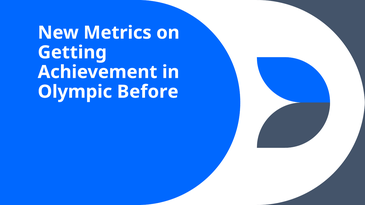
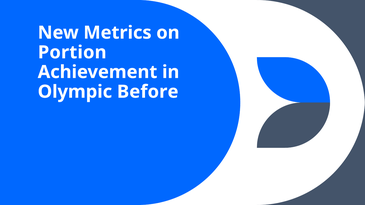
Getting: Getting -> Portion
